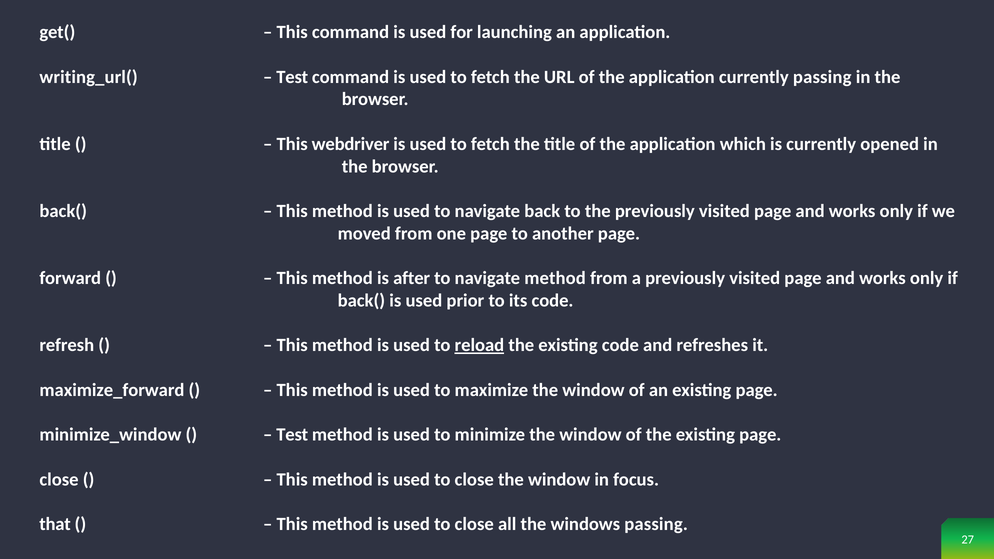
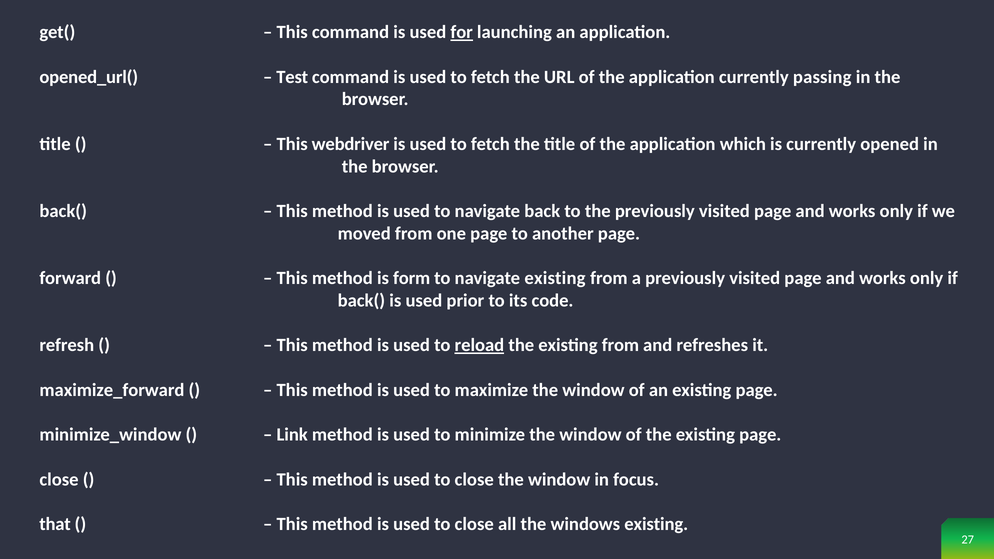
for underline: none -> present
writing_url(: writing_url( -> opened_url(
after: after -> form
navigate method: method -> existing
the existing code: code -> from
Test at (292, 435): Test -> Link
windows passing: passing -> existing
